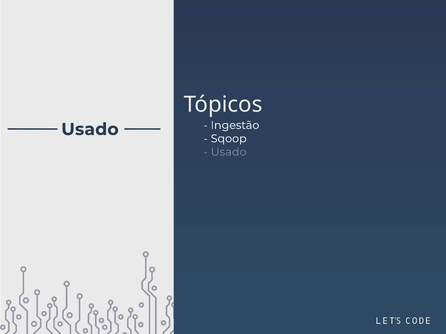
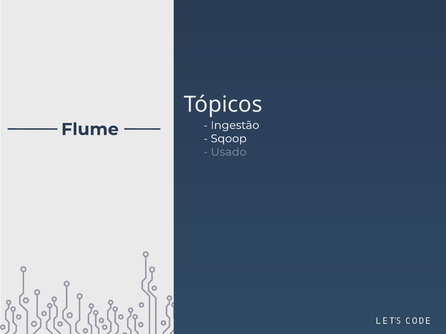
Usado at (90, 130): Usado -> Flume
